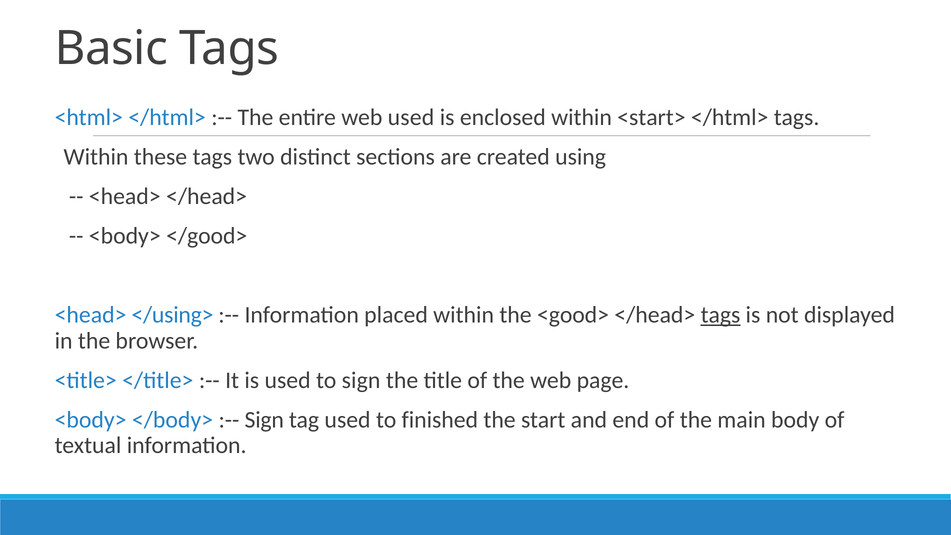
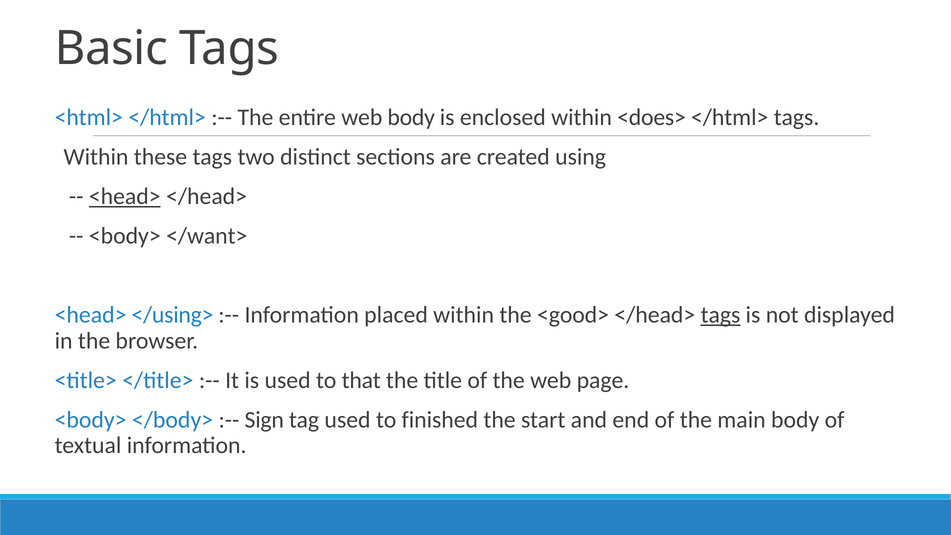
web used: used -> body
<start>: <start> -> <does>
<head> at (125, 196) underline: none -> present
</good>: </good> -> </want>
to sign: sign -> that
